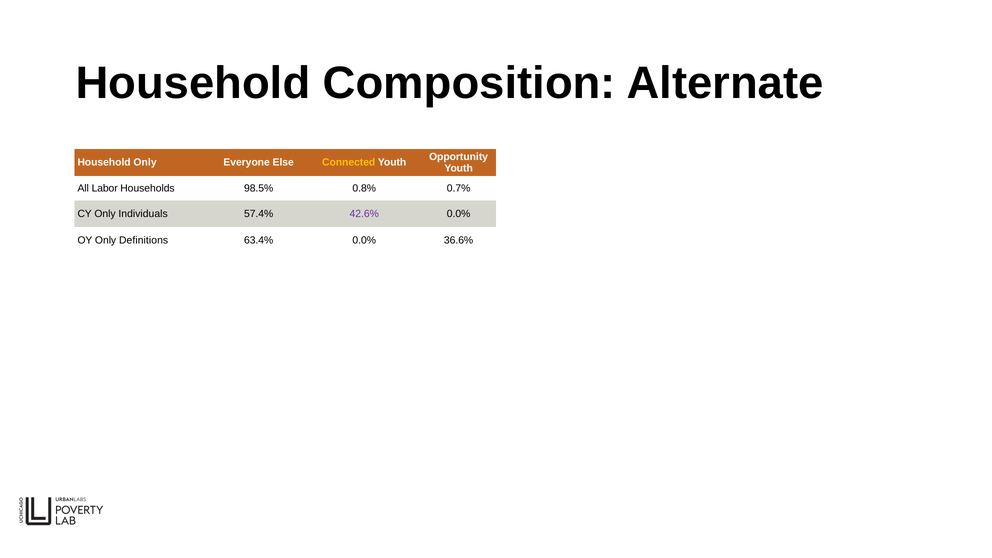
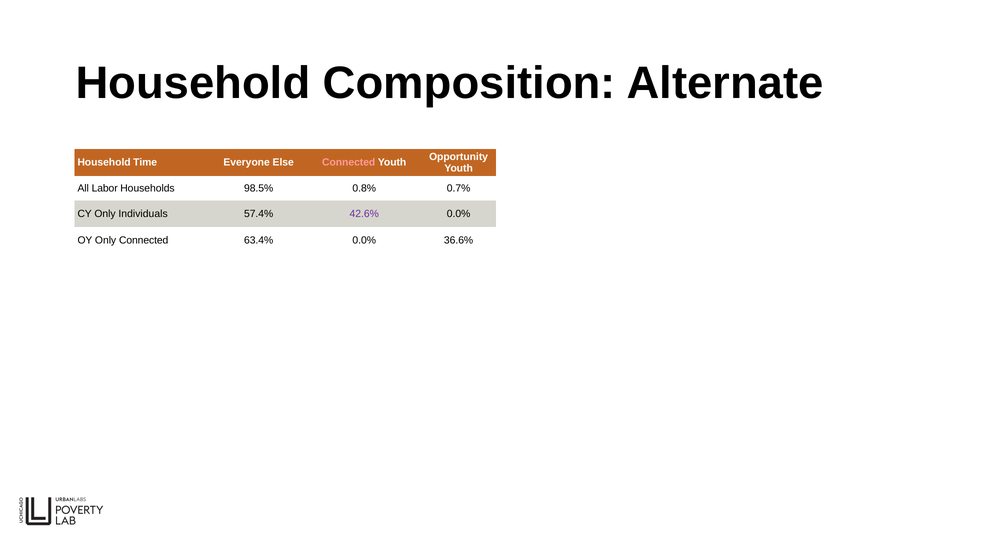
Household Only: Only -> Time
Connected at (349, 162) colour: yellow -> pink
Only Definitions: Definitions -> Connected
